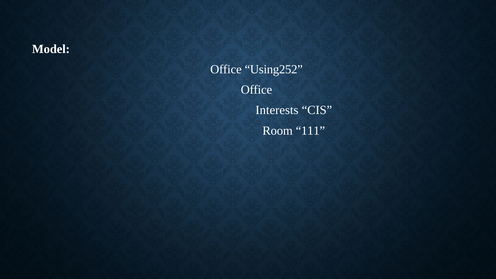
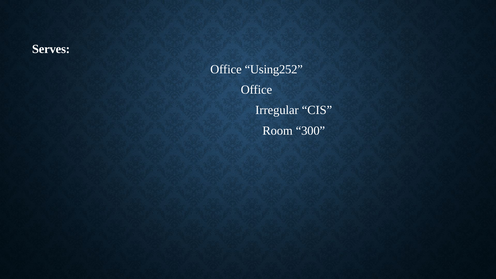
Model: Model -> Serves
Interests: Interests -> Irregular
111: 111 -> 300
